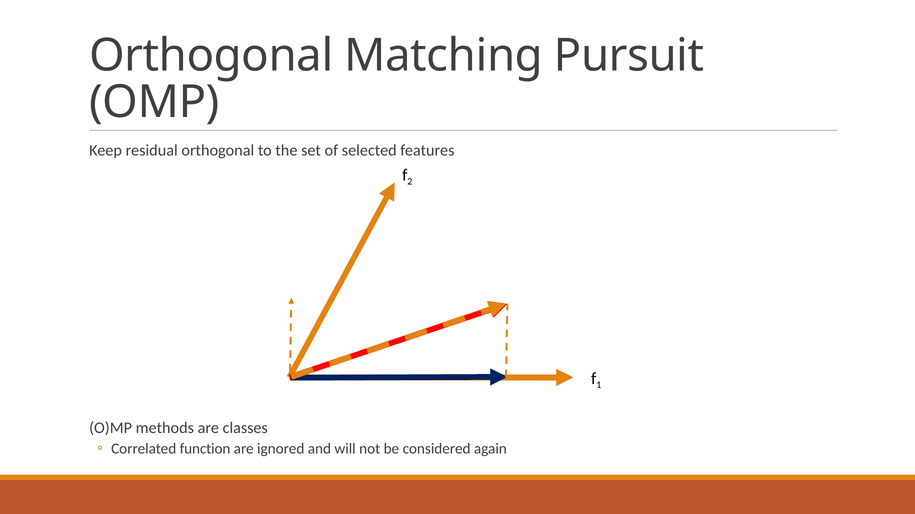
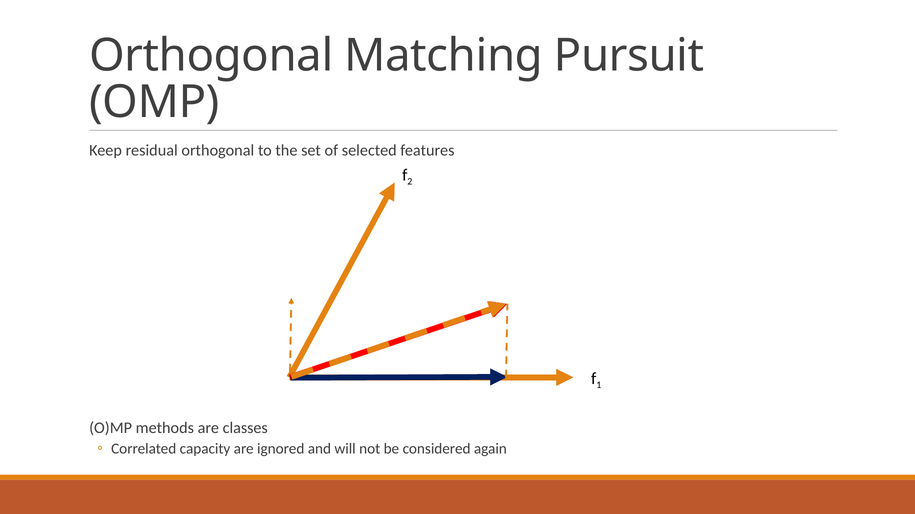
function: function -> capacity
